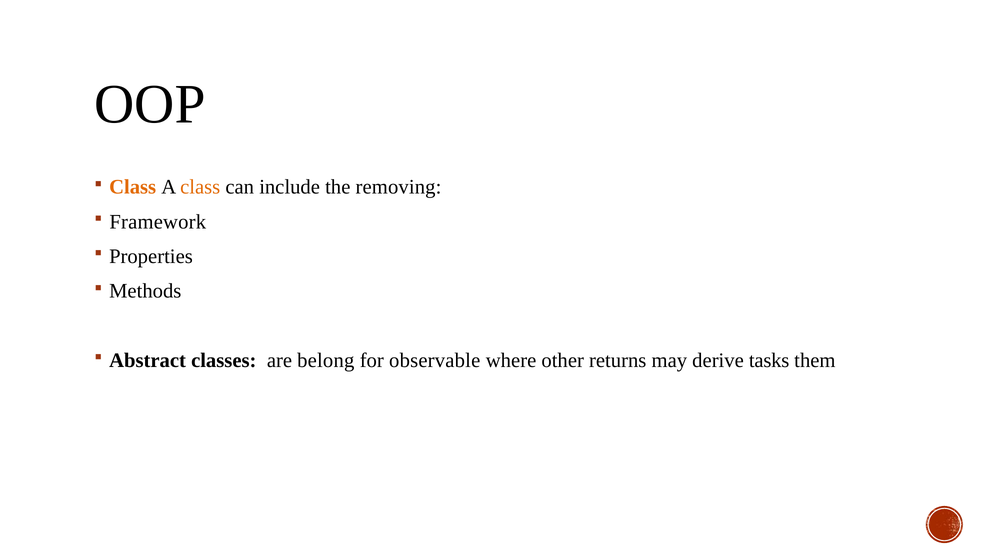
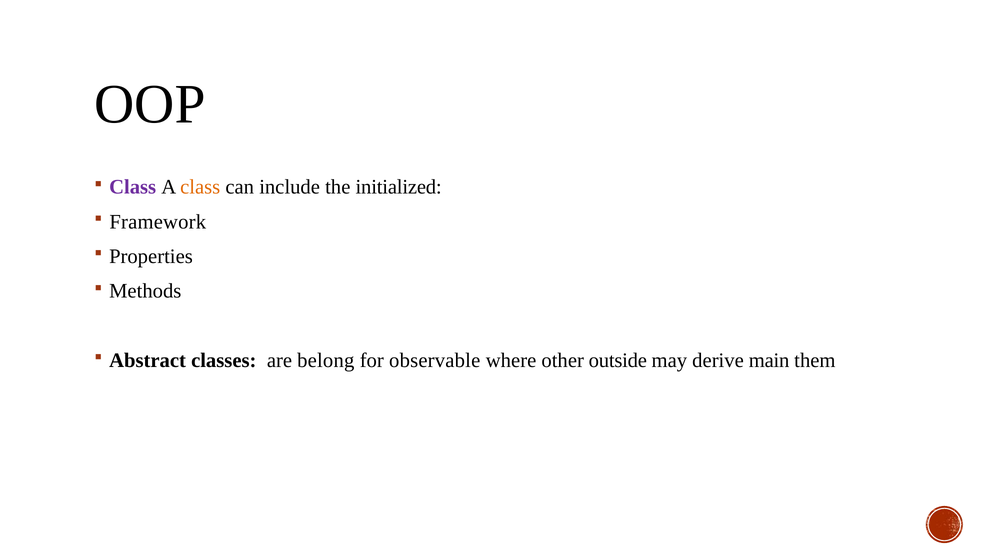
Class at (133, 187) colour: orange -> purple
removing: removing -> initialized
returns: returns -> outside
tasks: tasks -> main
